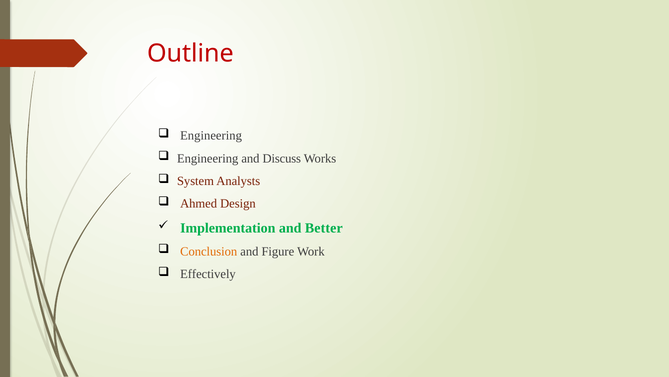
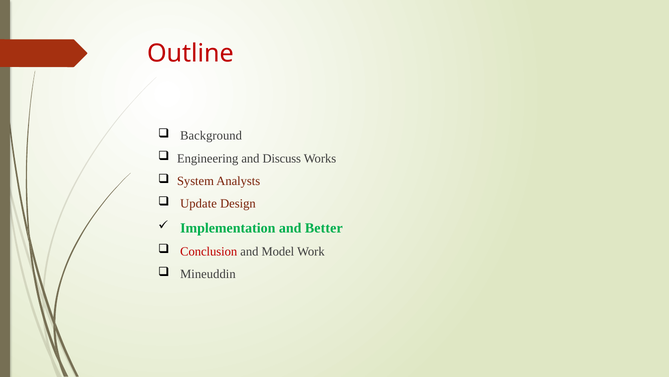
Engineering at (211, 136): Engineering -> Background
Ahmed: Ahmed -> Update
Conclusion colour: orange -> red
Figure: Figure -> Model
Effectively: Effectively -> Mineuddin
